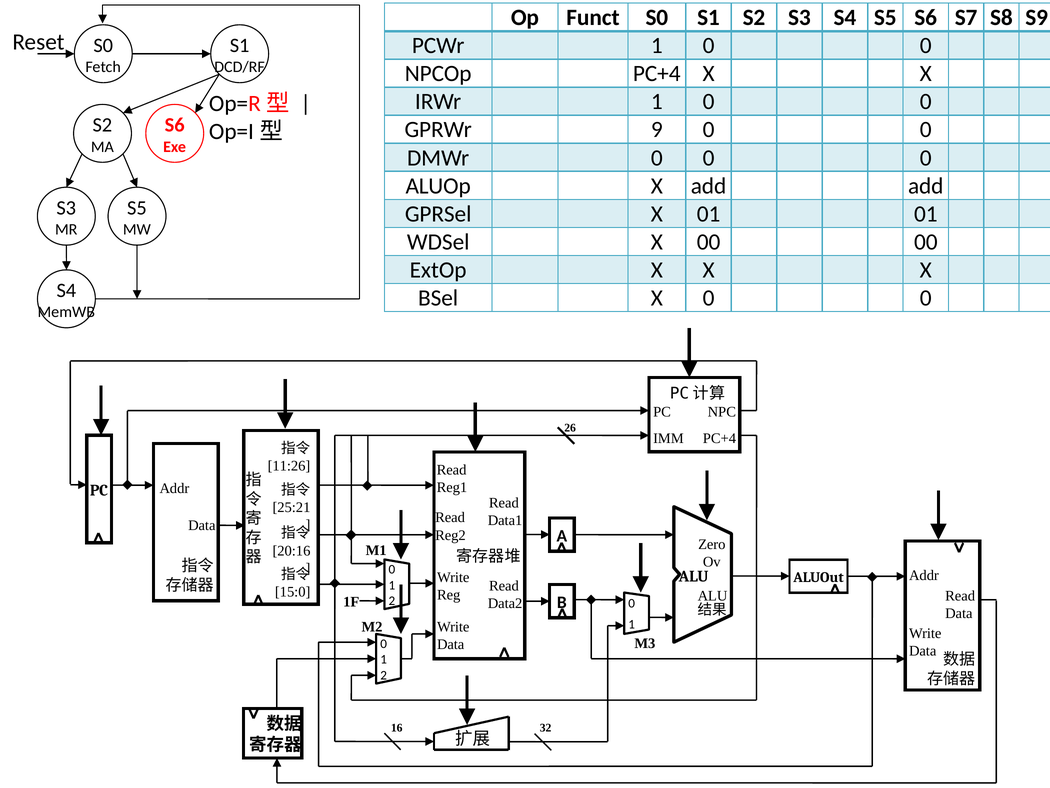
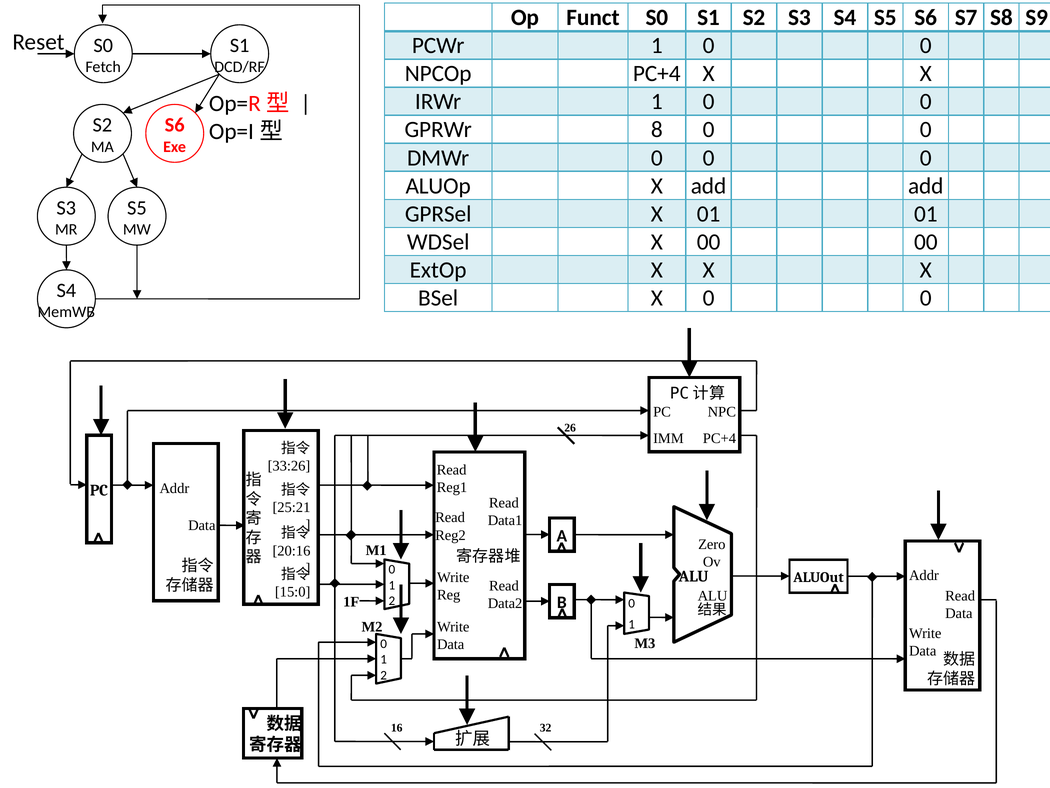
9: 9 -> 8
11:26: 11:26 -> 33:26
